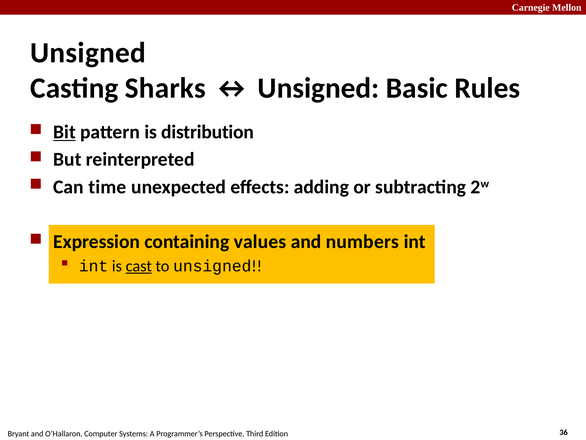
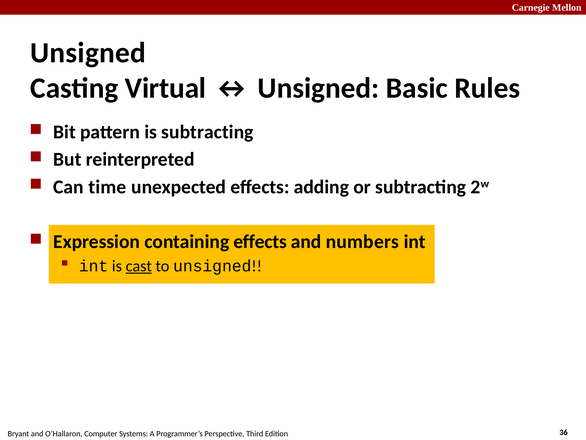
Sharks: Sharks -> Virtual
Bit underline: present -> none
is distribution: distribution -> subtracting
containing values: values -> effects
